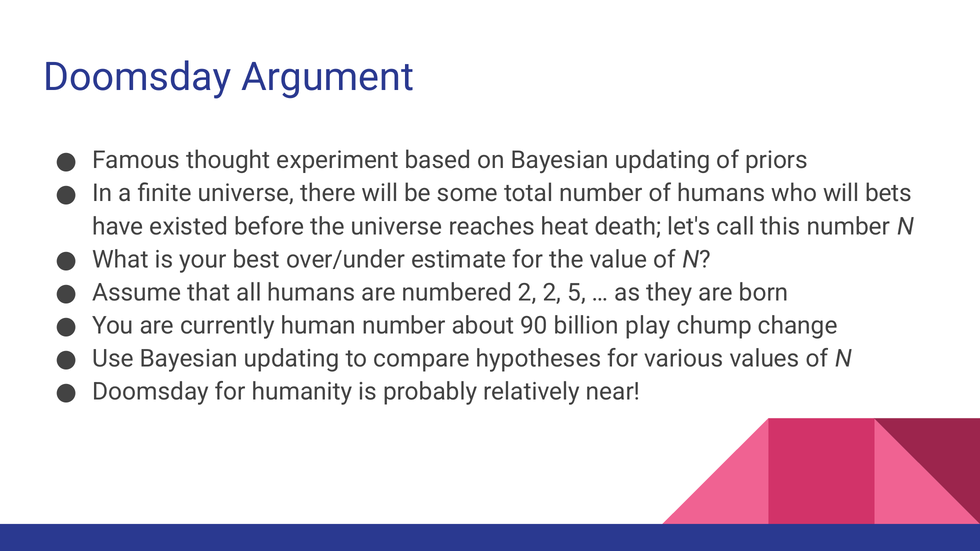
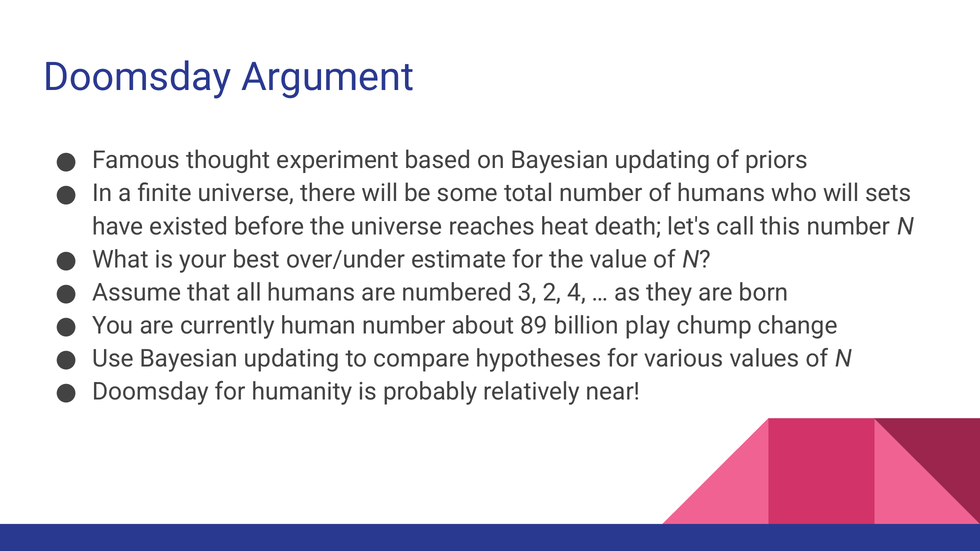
bets: bets -> sets
numbered 2: 2 -> 3
5: 5 -> 4
90: 90 -> 89
